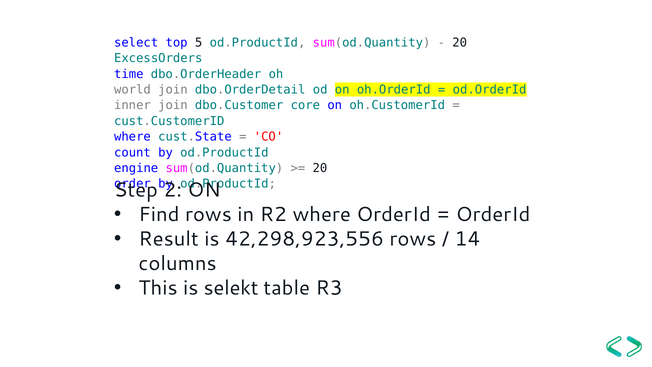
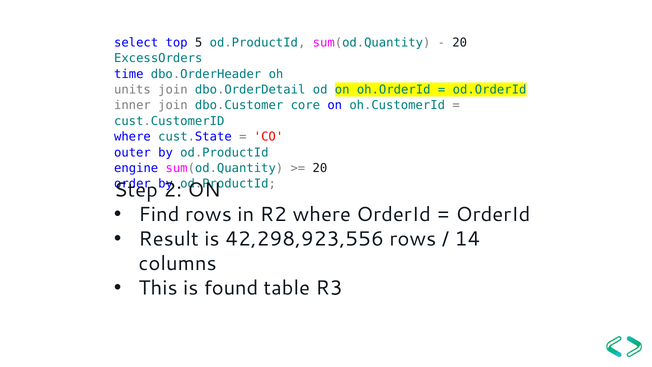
world: world -> units
count: count -> outer
selekt: selekt -> found
